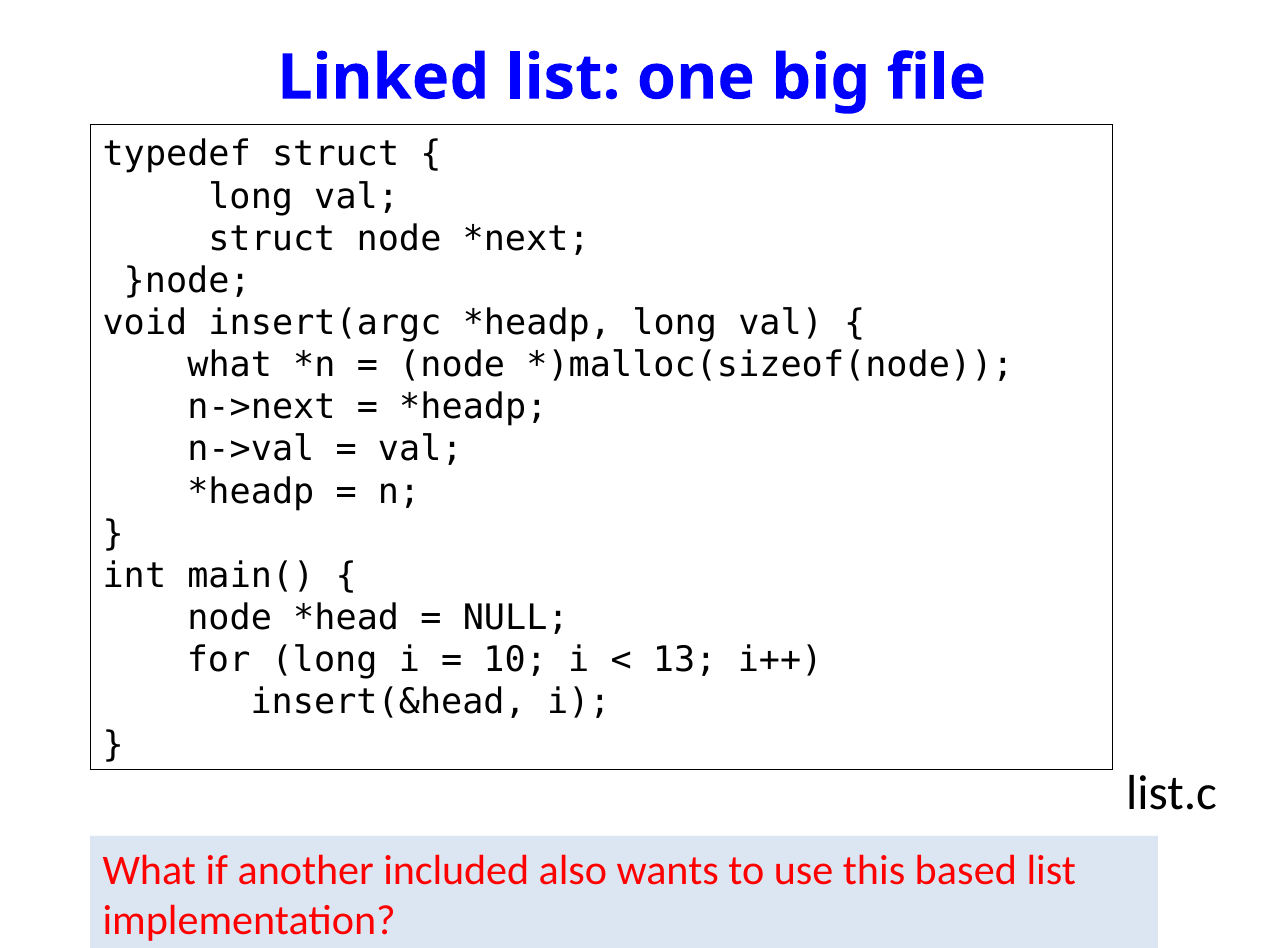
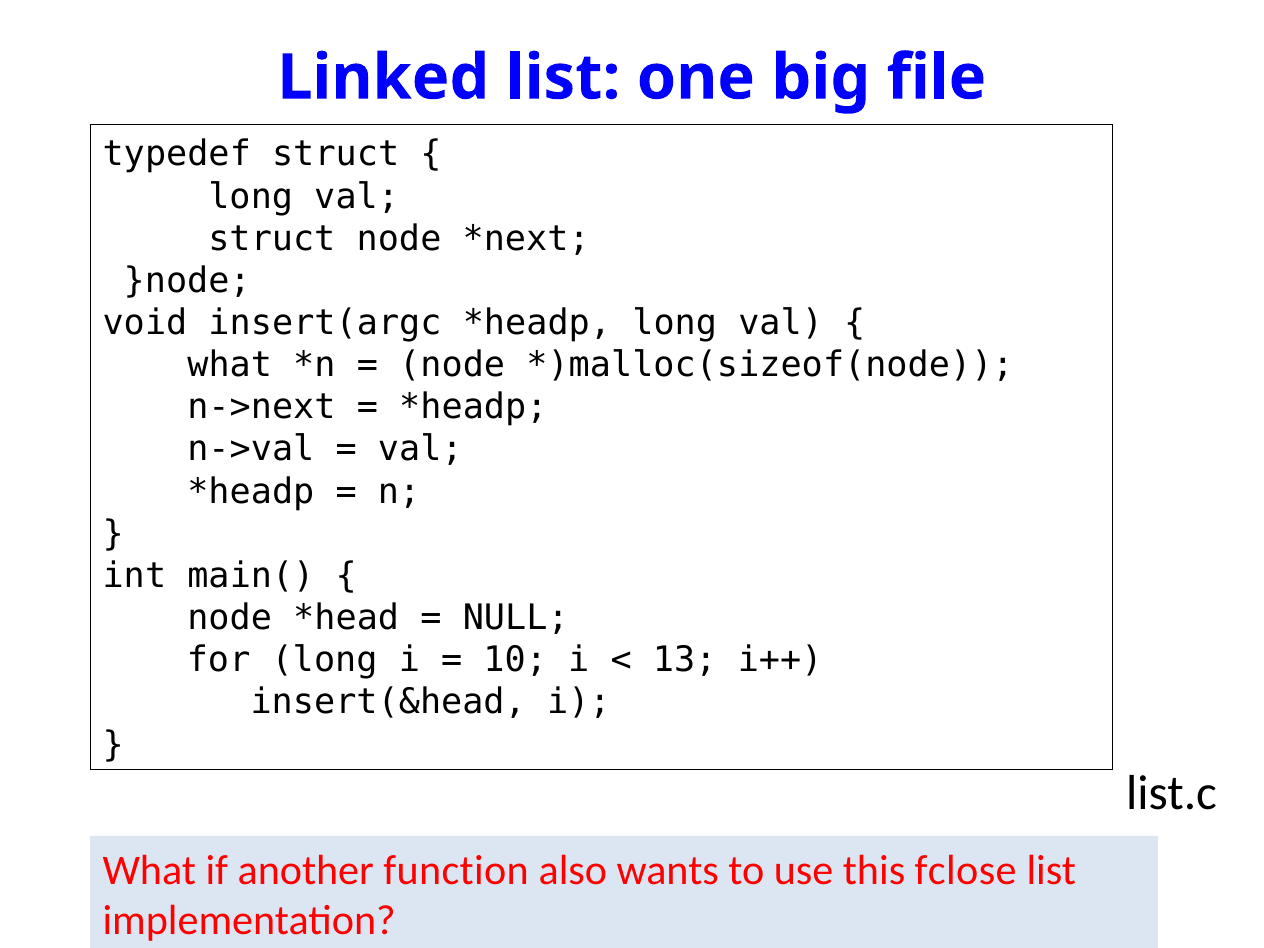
included: included -> function
based: based -> fclose
